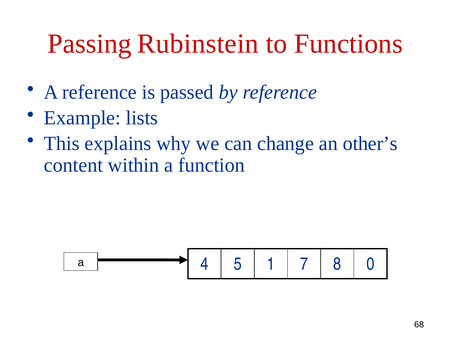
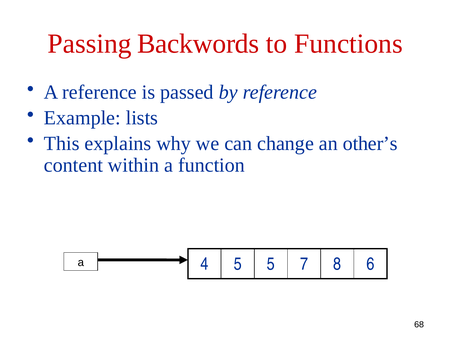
Rubinstein: Rubinstein -> Backwords
5 1: 1 -> 5
0: 0 -> 6
